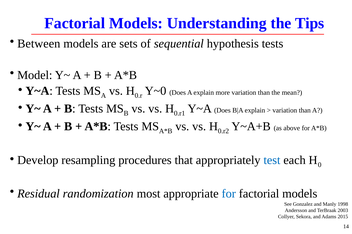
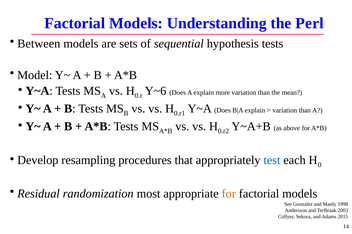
Tips: Tips -> Perl
Y~0: Y~0 -> Y~6
for at (229, 194) colour: blue -> orange
